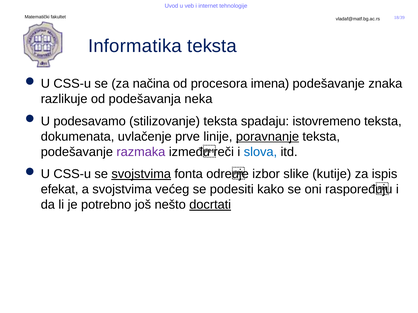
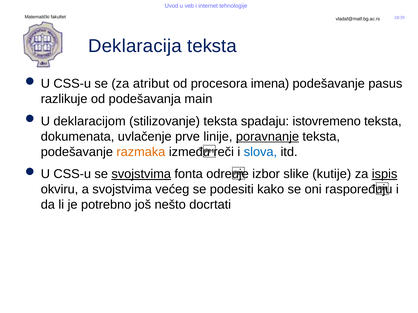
Informatika: Informatika -> Deklaracija
načina: načina -> atribut
znaka: znaka -> pasus
neka: neka -> main
podesavamo: podesavamo -> deklaracijom
razmaka colour: purple -> orange
ispis underline: none -> present
efekat: efekat -> okviru
docrtati underline: present -> none
